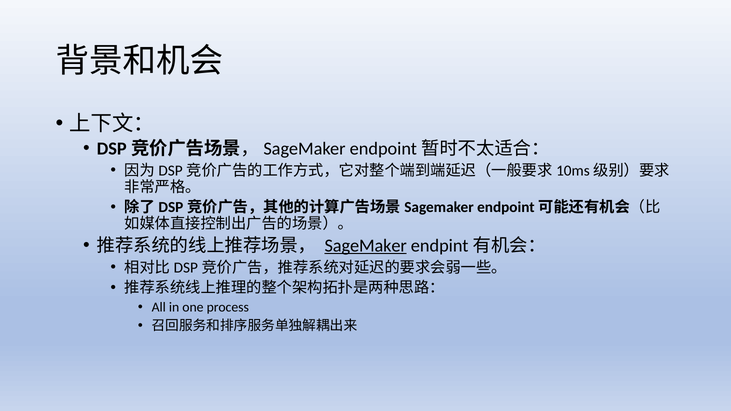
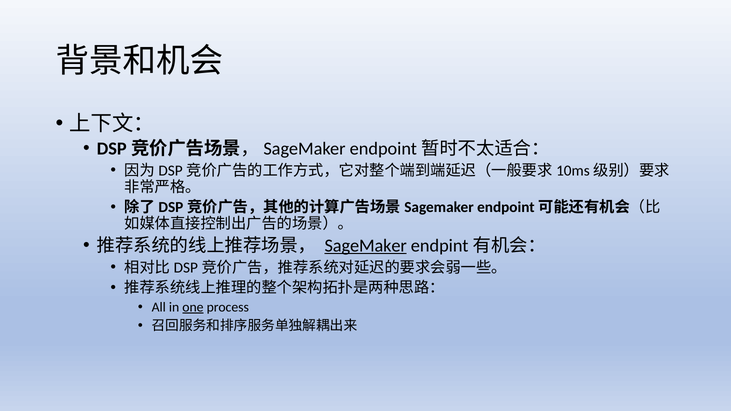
one underline: none -> present
